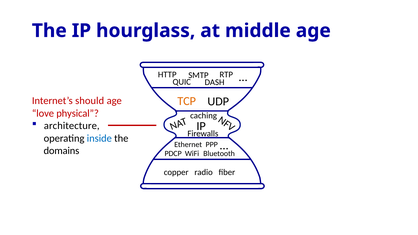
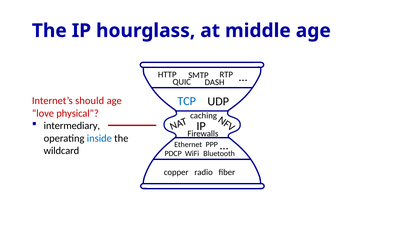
TCP colour: orange -> blue
architecture: architecture -> intermediary
domains: domains -> wildcard
